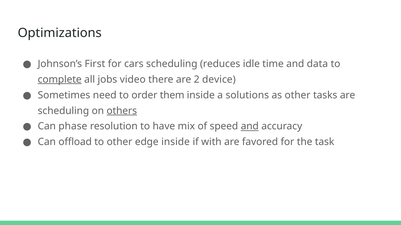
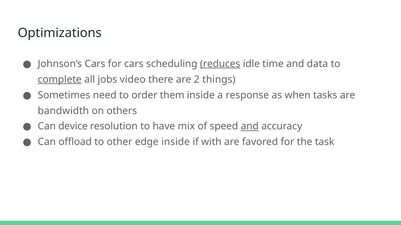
Johnson’s First: First -> Cars
reduces underline: none -> present
device: device -> things
solutions: solutions -> response
as other: other -> when
scheduling at (63, 111): scheduling -> bandwidth
others underline: present -> none
phase: phase -> device
